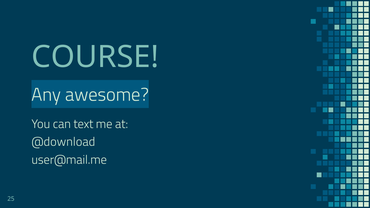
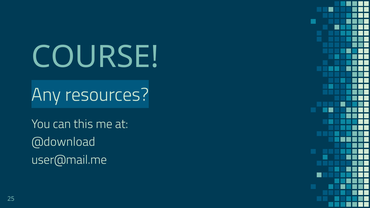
awesome: awesome -> resources
text: text -> this
